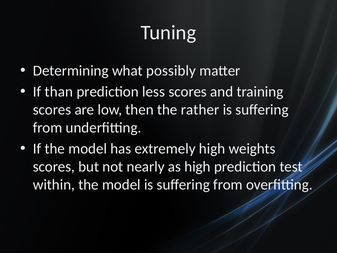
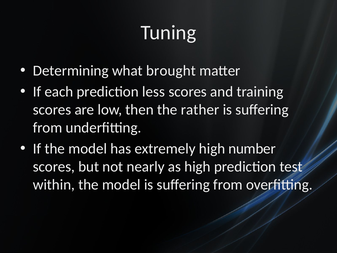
possibly: possibly -> brought
than: than -> each
weights: weights -> number
